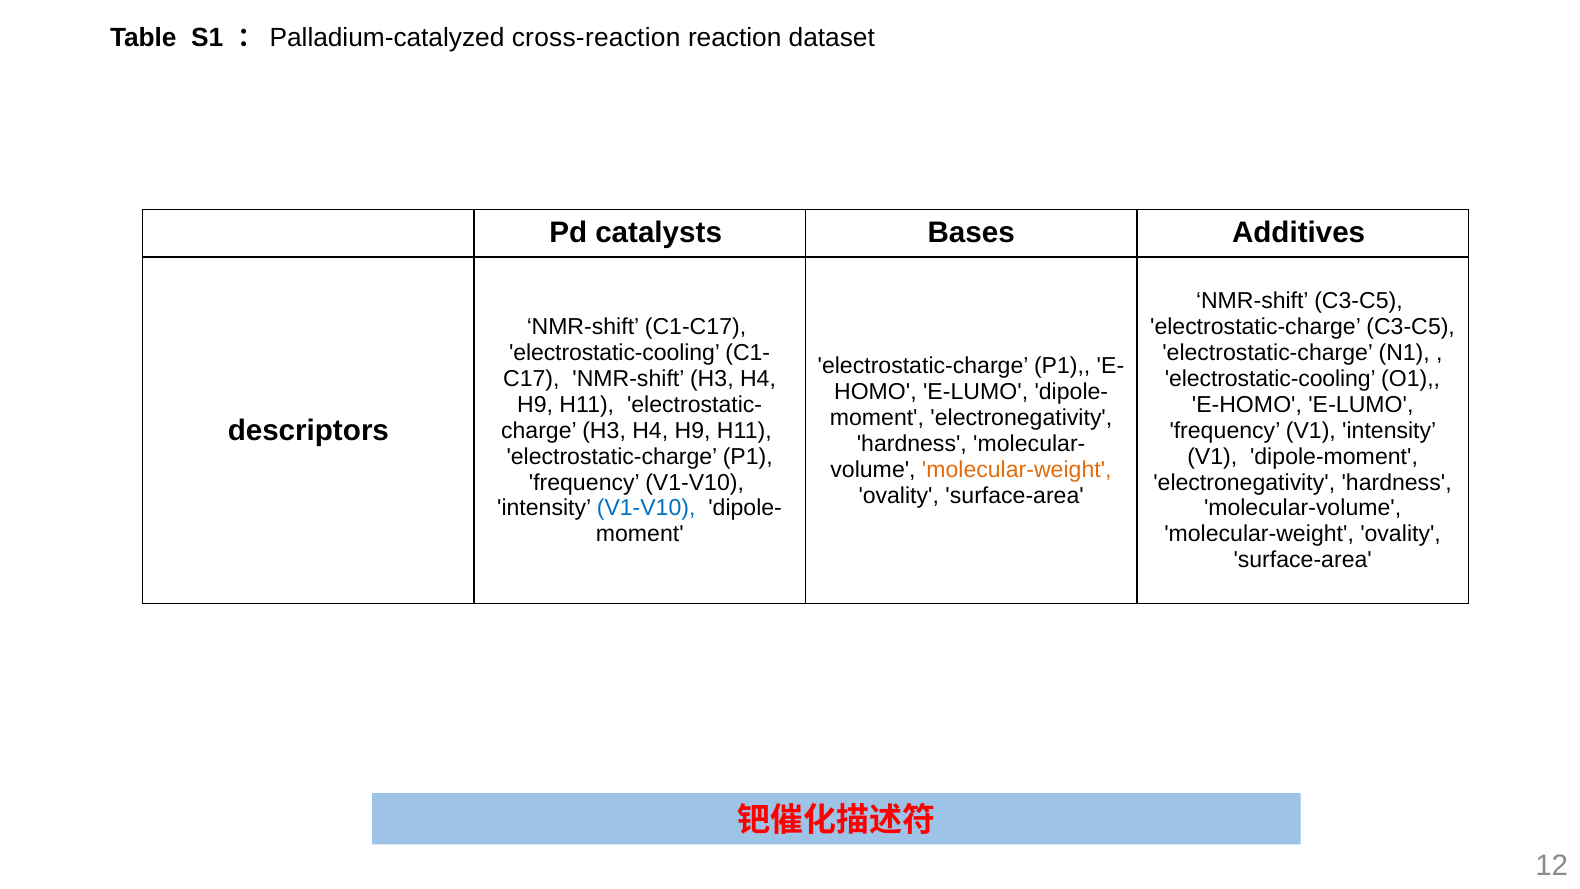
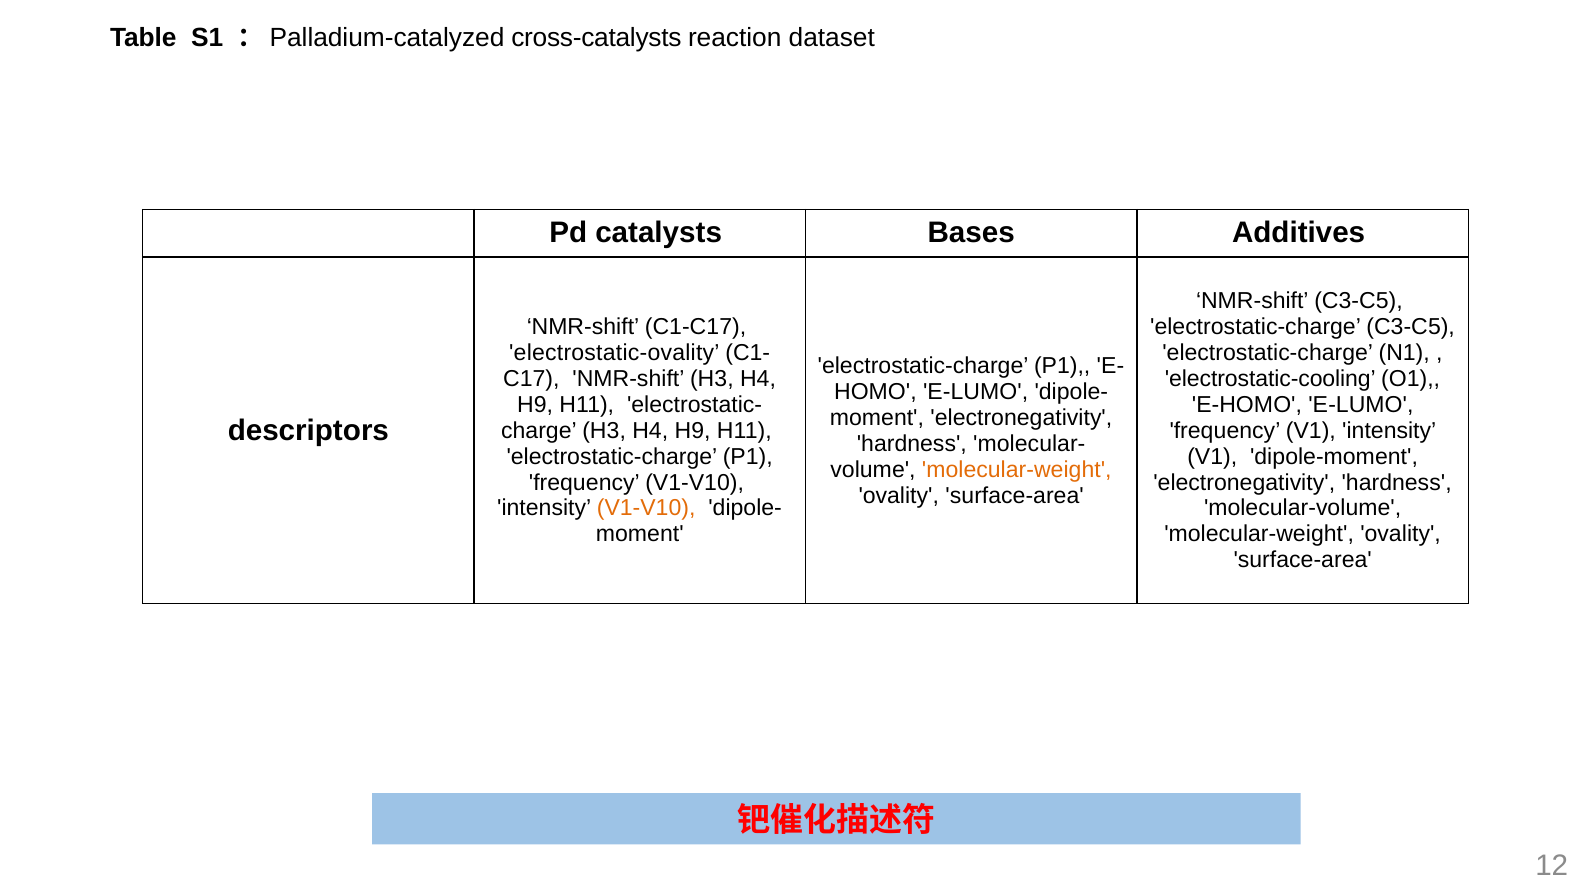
cross-reaction: cross-reaction -> cross-catalysts
electrostatic-cooling at (614, 353): electrostatic-cooling -> electrostatic-ovality
V1-V10 at (646, 508) colour: blue -> orange
